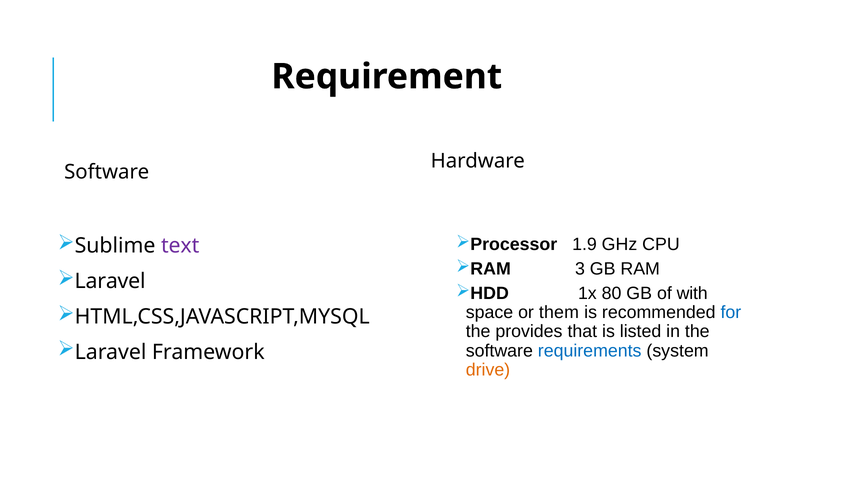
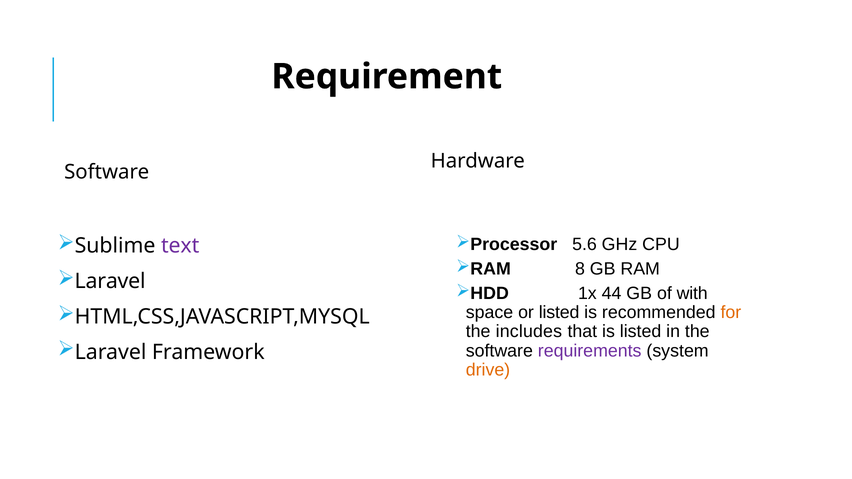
1.9: 1.9 -> 5.6
3: 3 -> 8
80: 80 -> 44
or them: them -> listed
for colour: blue -> orange
provides: provides -> includes
requirements colour: blue -> purple
